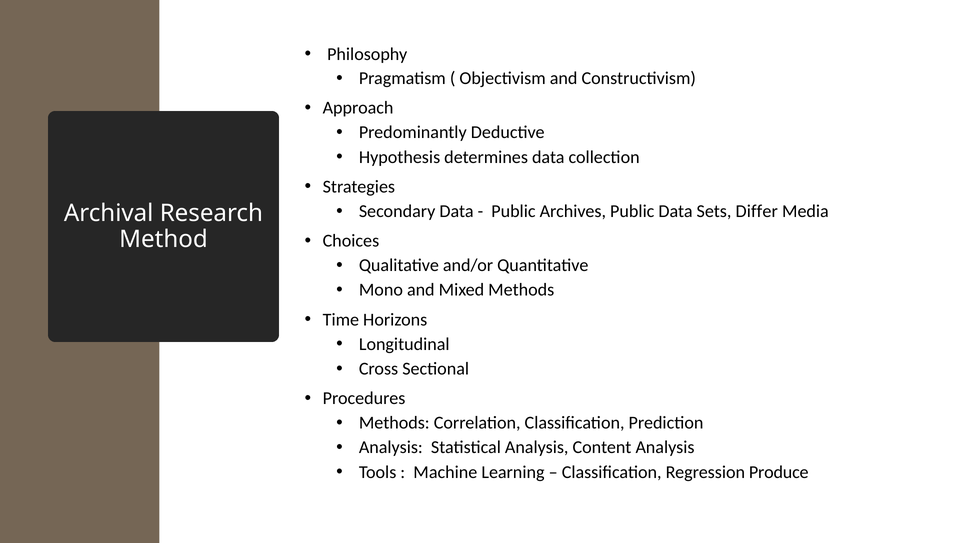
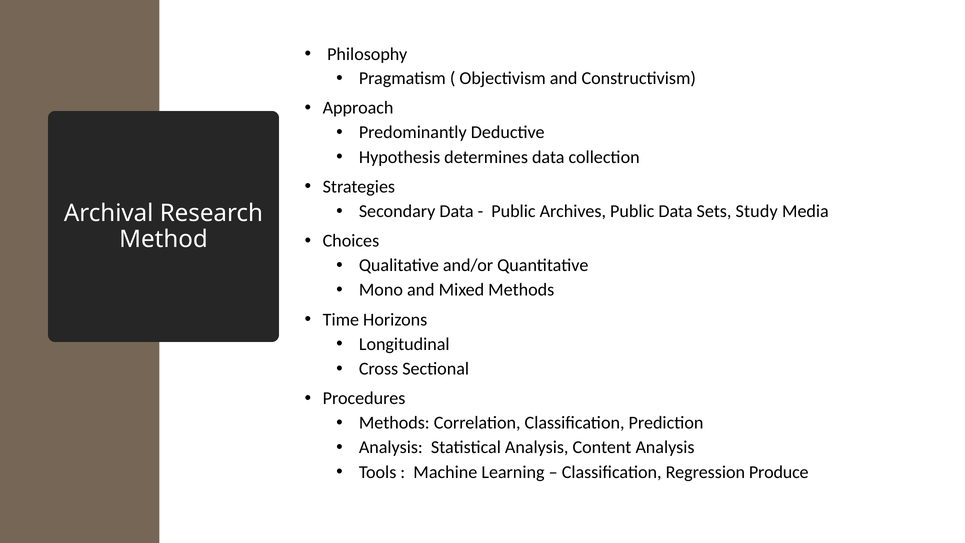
Differ: Differ -> Study
